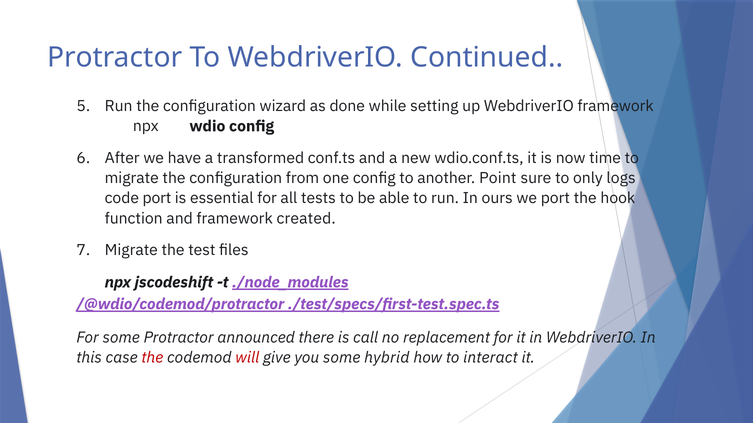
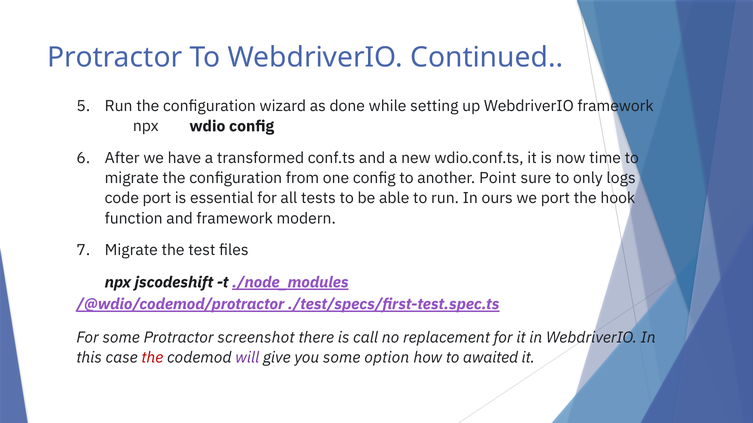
created: created -> modern
announced: announced -> screenshot
will colour: red -> purple
hybrid: hybrid -> option
interact: interact -> awaited
